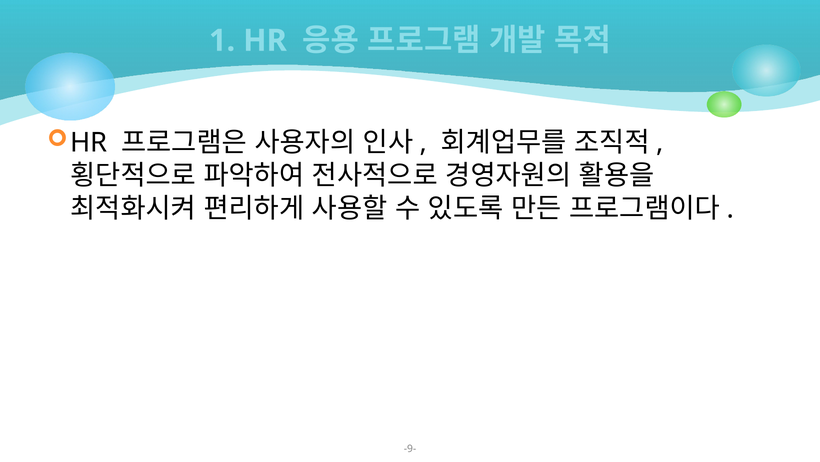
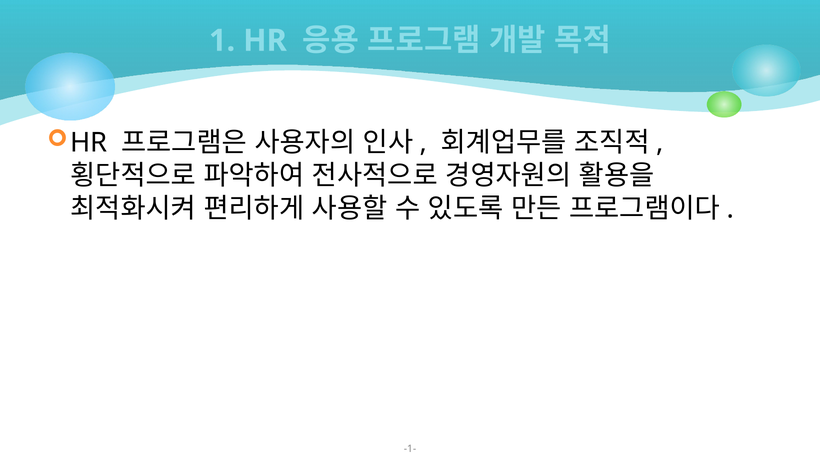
-9-: -9- -> -1-
